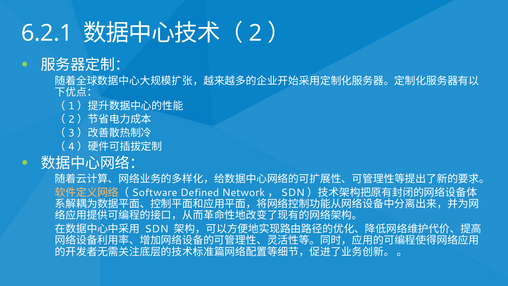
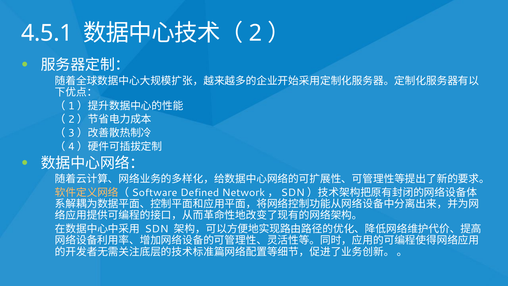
6.2.1: 6.2.1 -> 4.5.1
